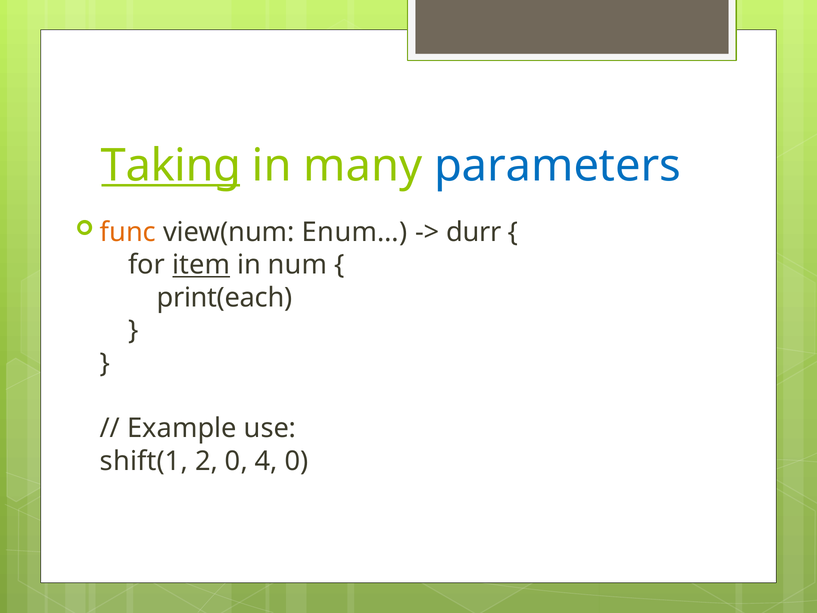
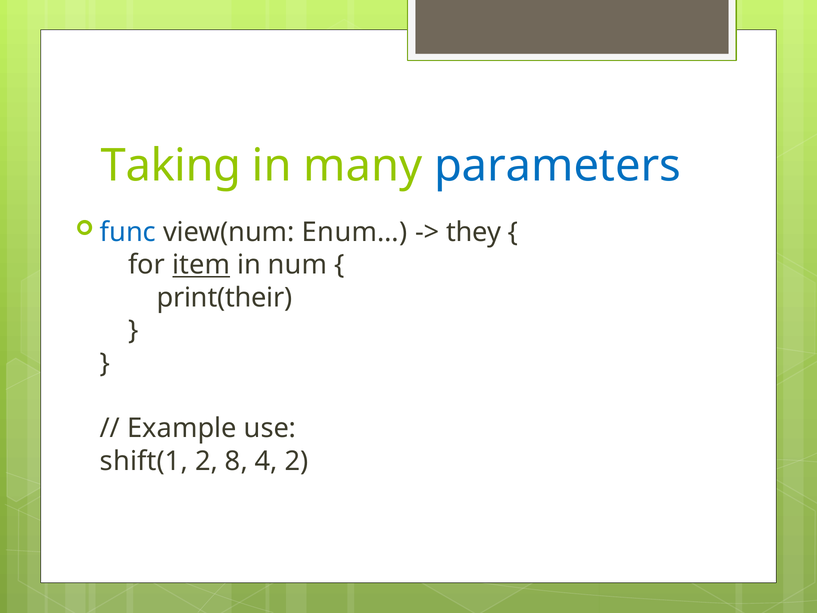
Taking underline: present -> none
func colour: orange -> blue
durr: durr -> they
print(each: print(each -> print(their
2 0: 0 -> 8
4 0: 0 -> 2
